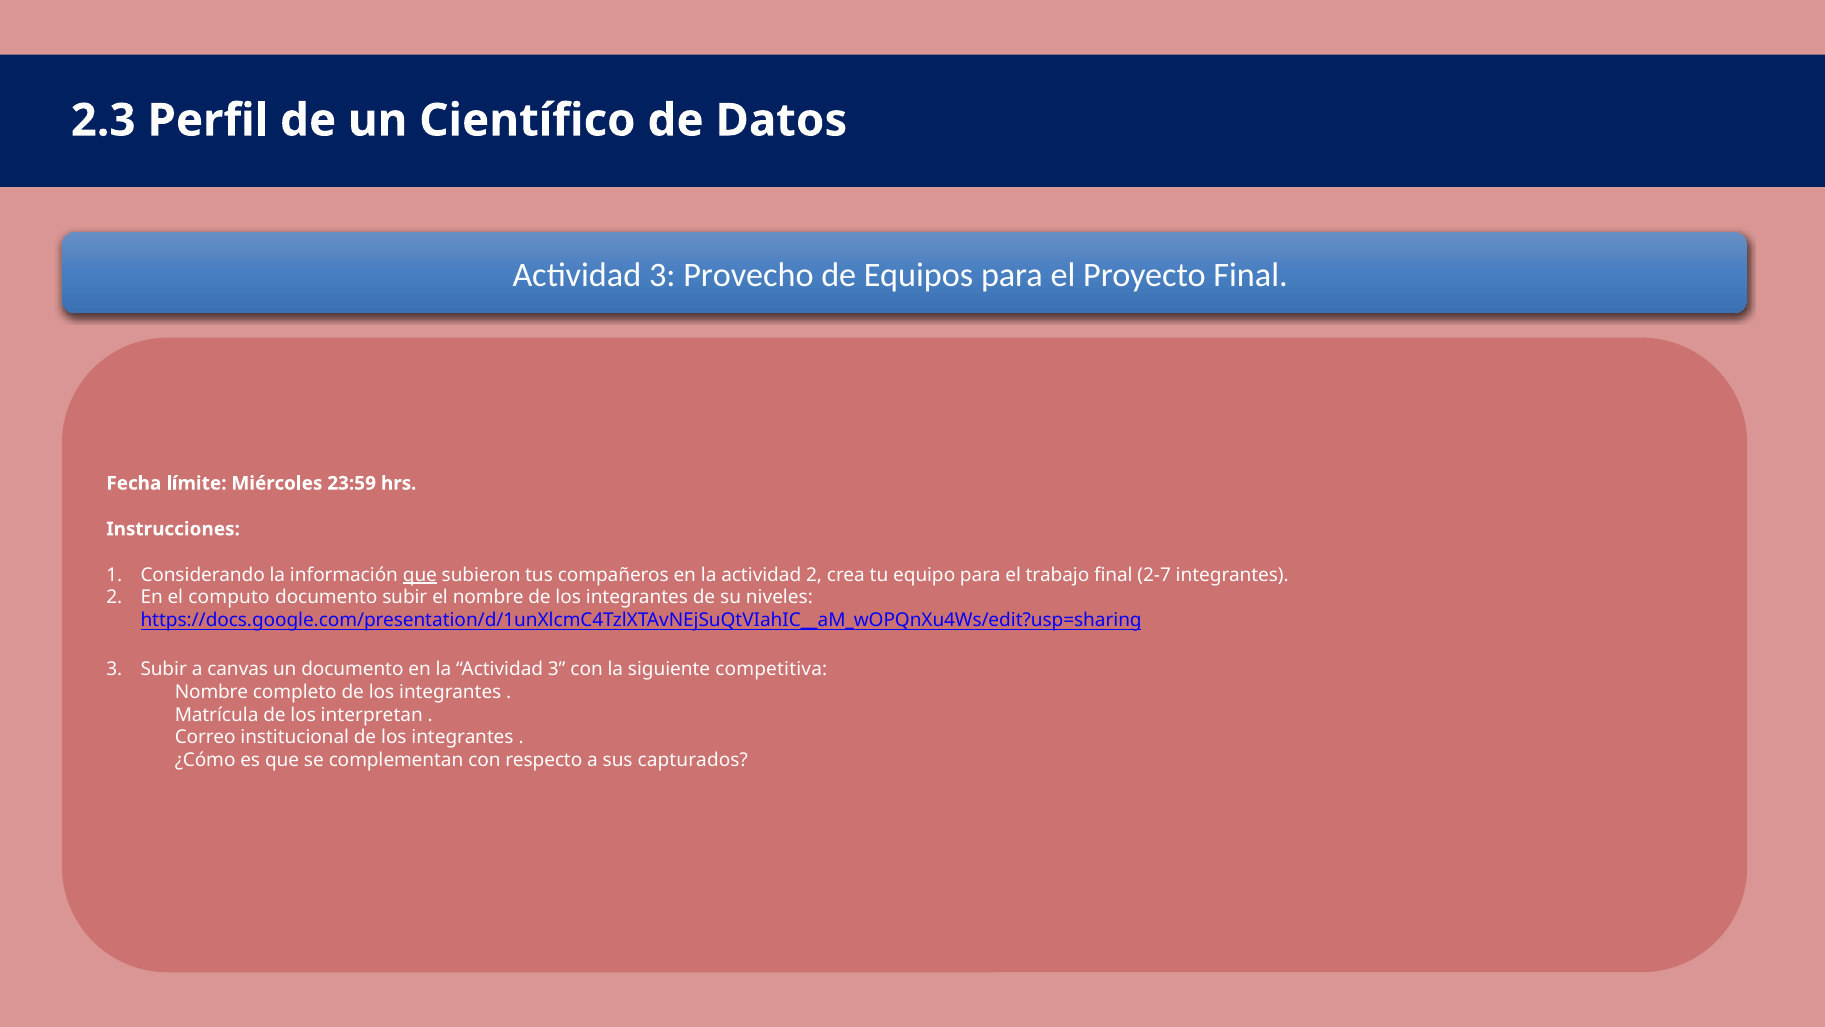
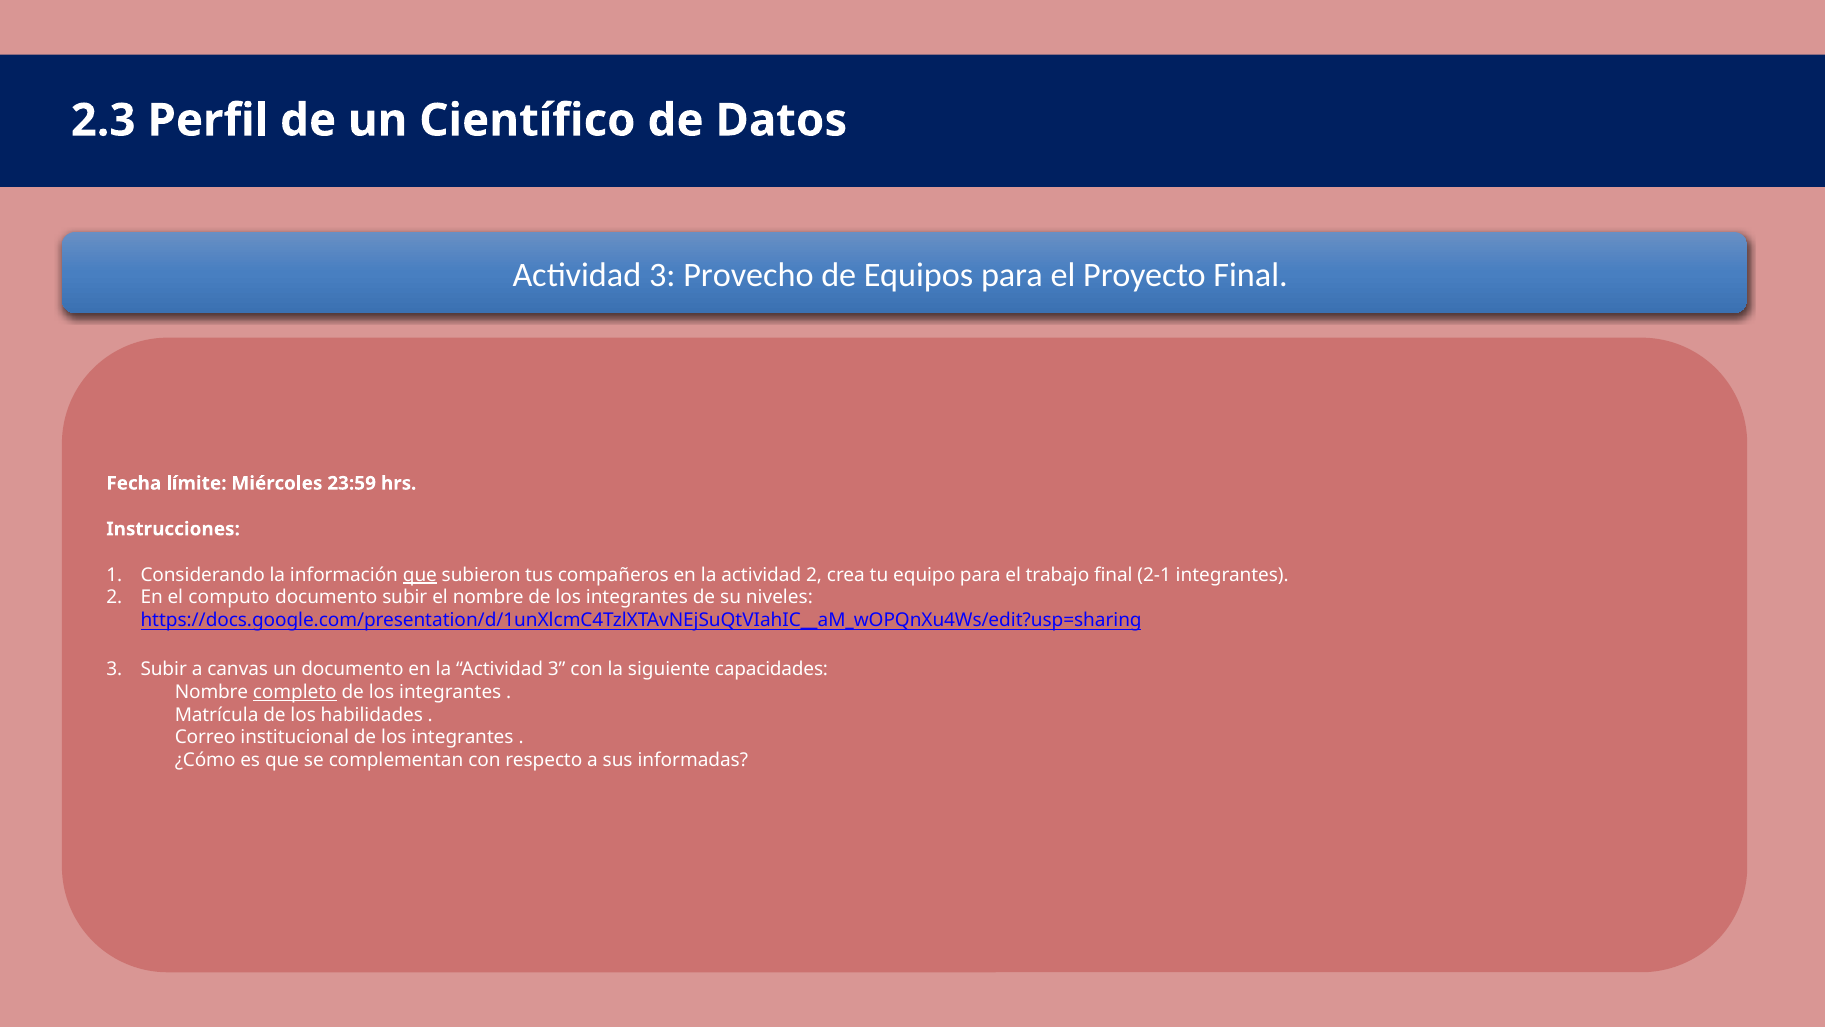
2-7: 2-7 -> 2-1
competitiva: competitiva -> capacidades
completo underline: none -> present
interpretan: interpretan -> habilidades
capturados: capturados -> informadas
